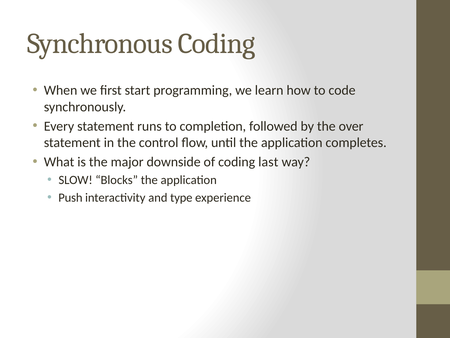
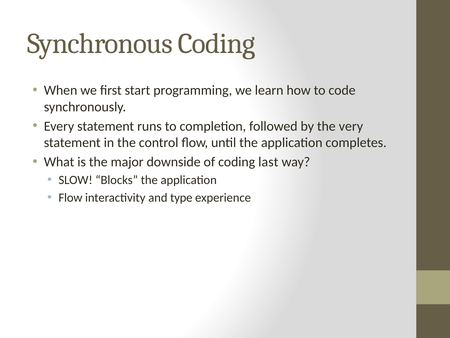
over: over -> very
Push at (70, 197): Push -> Flow
